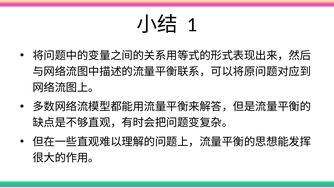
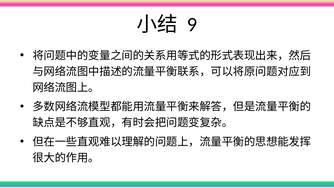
1: 1 -> 9
